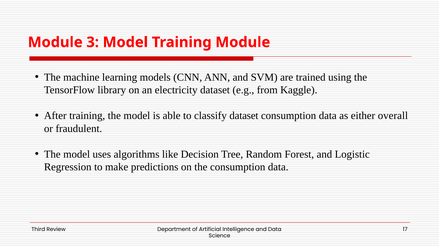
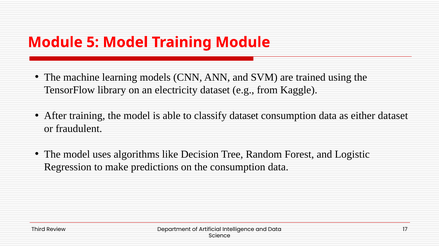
3: 3 -> 5
either overall: overall -> dataset
